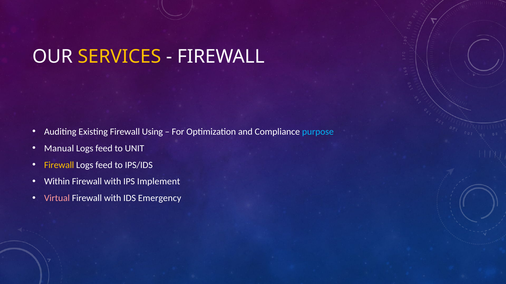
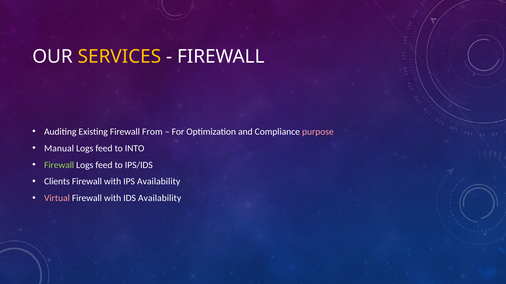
Using: Using -> From
purpose colour: light blue -> pink
UNIT: UNIT -> INTO
Firewall at (59, 165) colour: yellow -> light green
Within: Within -> Clients
IPS Implement: Implement -> Availability
IDS Emergency: Emergency -> Availability
